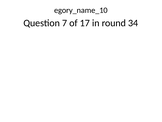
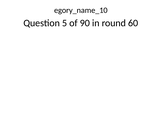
7: 7 -> 5
17: 17 -> 90
34: 34 -> 60
